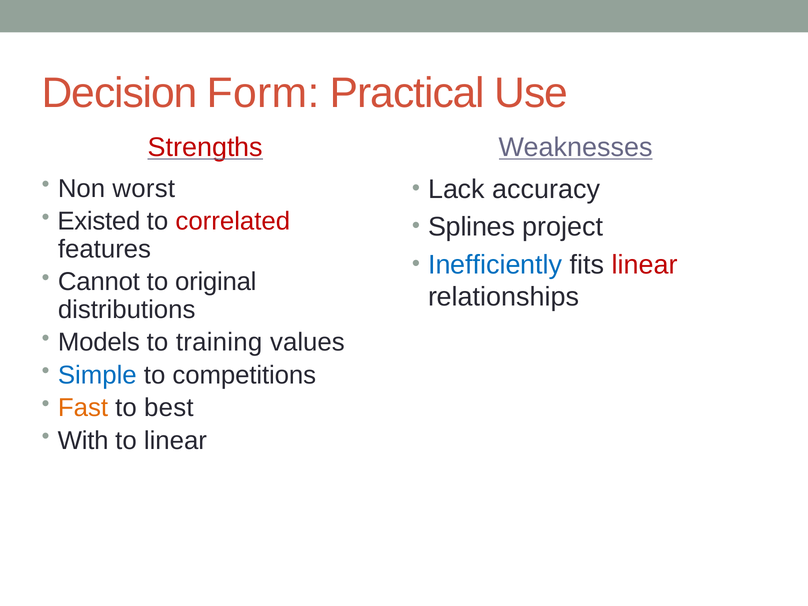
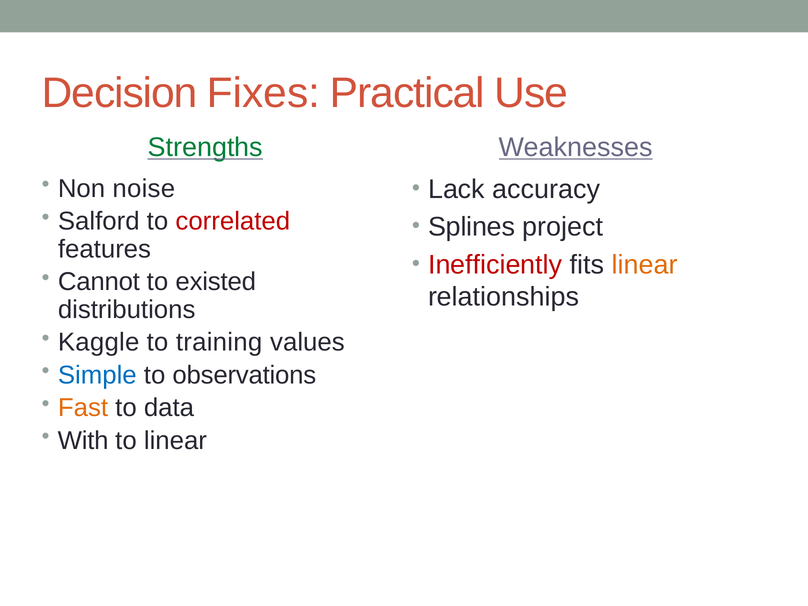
Form: Form -> Fixes
Strengths colour: red -> green
worst: worst -> noise
Existed: Existed -> Salford
Inefficiently colour: blue -> red
linear at (645, 265) colour: red -> orange
original: original -> existed
Models: Models -> Kaggle
competitions: competitions -> observations
best: best -> data
